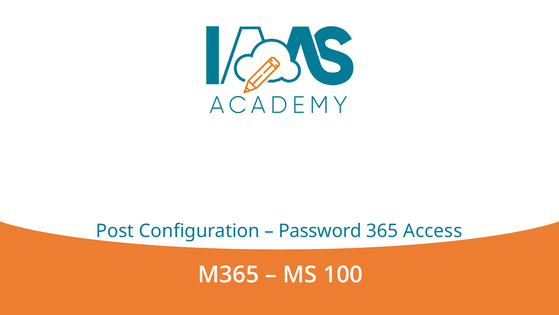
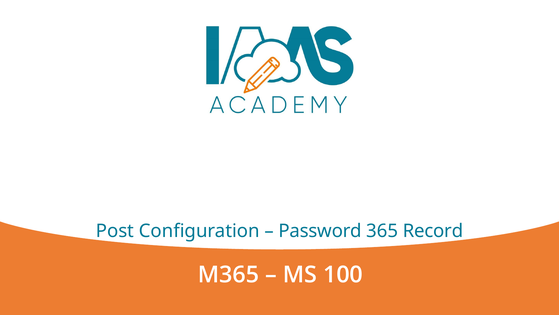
Access: Access -> Record
